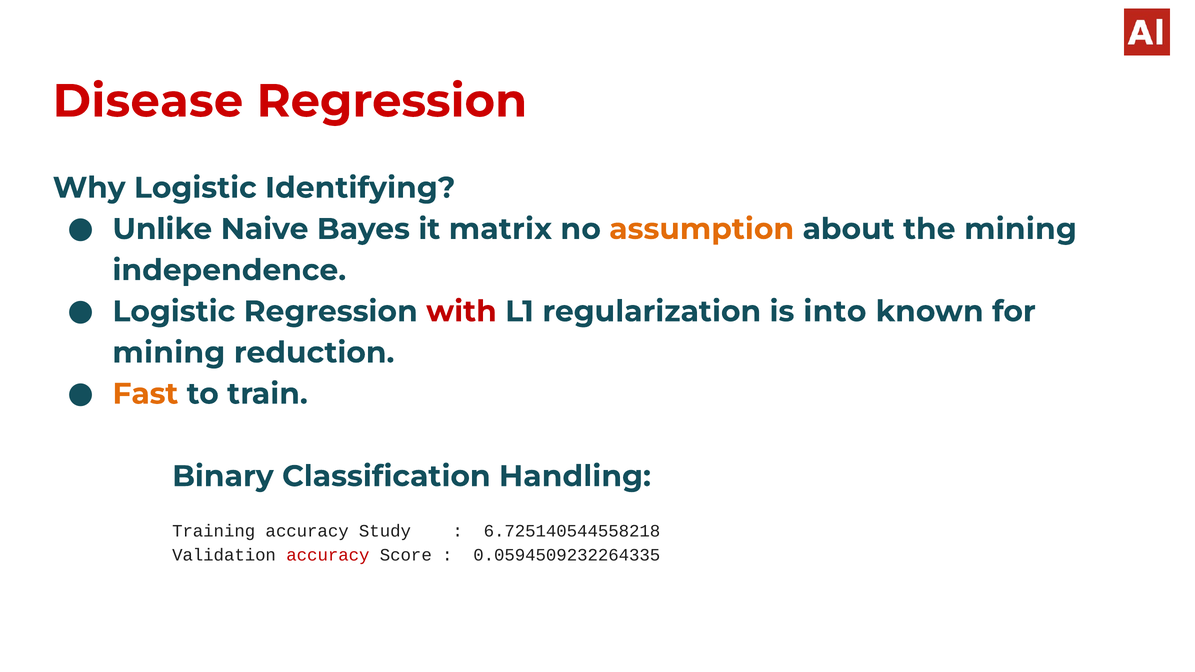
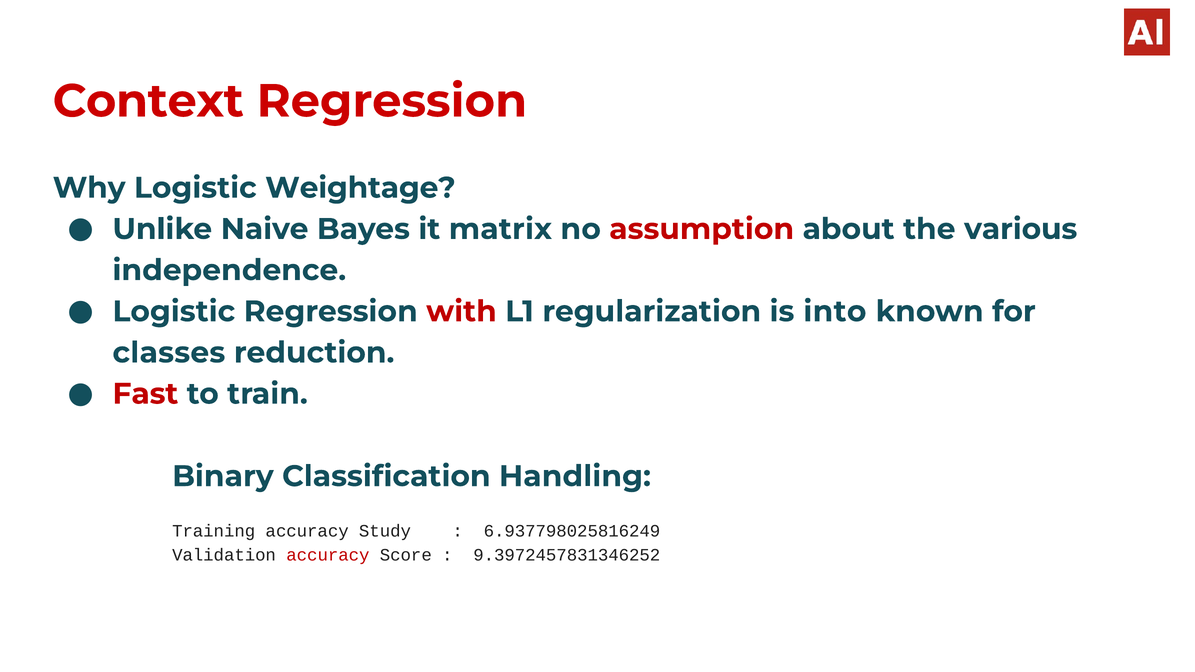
Disease: Disease -> Context
Identifying: Identifying -> Weightage
assumption colour: orange -> red
the mining: mining -> various
mining at (169, 353): mining -> classes
Fast colour: orange -> red
6.725140544558218: 6.725140544558218 -> 6.937798025816249
0.0594509232264335: 0.0594509232264335 -> 9.3972457831346252
